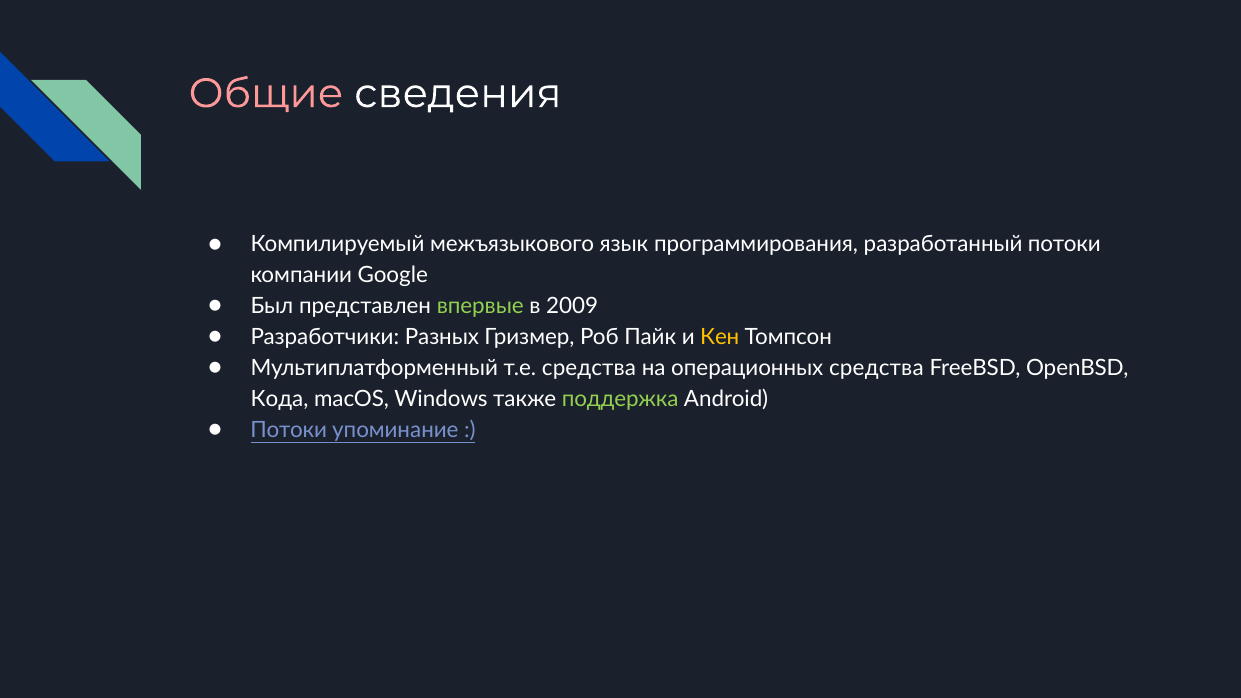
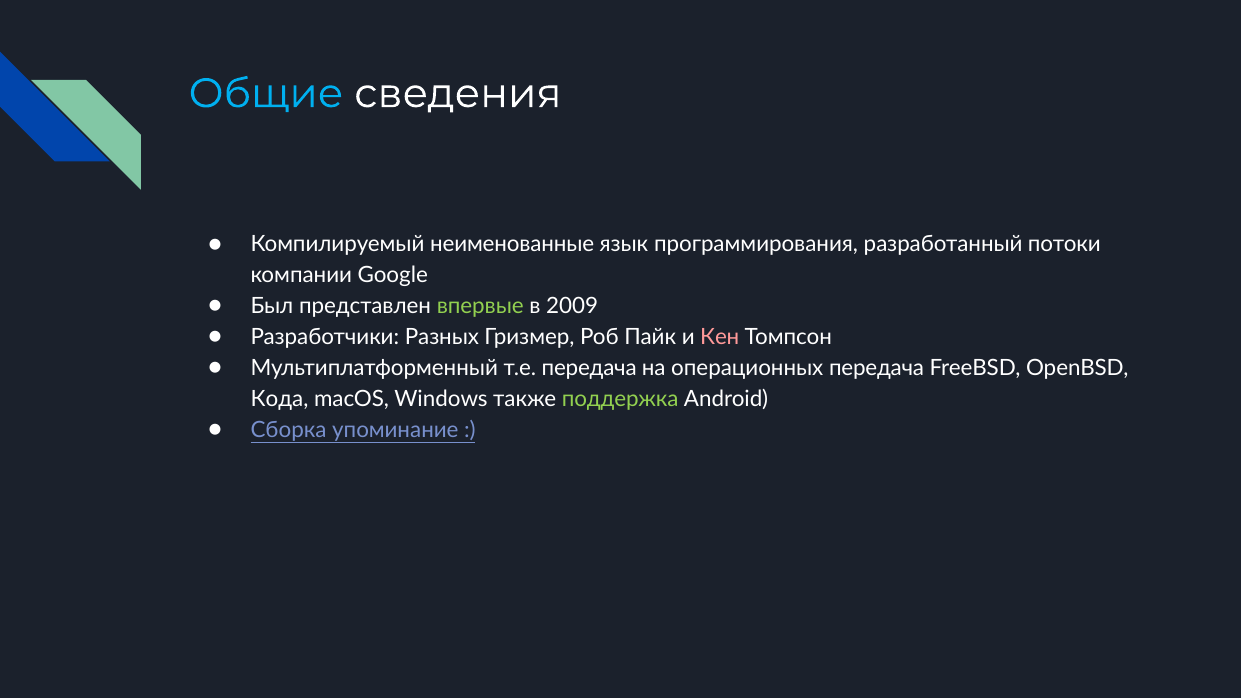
Общие colour: pink -> light blue
межъязыкового: межъязыкового -> неименованные
Кен colour: yellow -> pink
т.е средства: средства -> передача
операционных средства: средства -> передача
Потоки at (289, 430): Потоки -> Сборка
